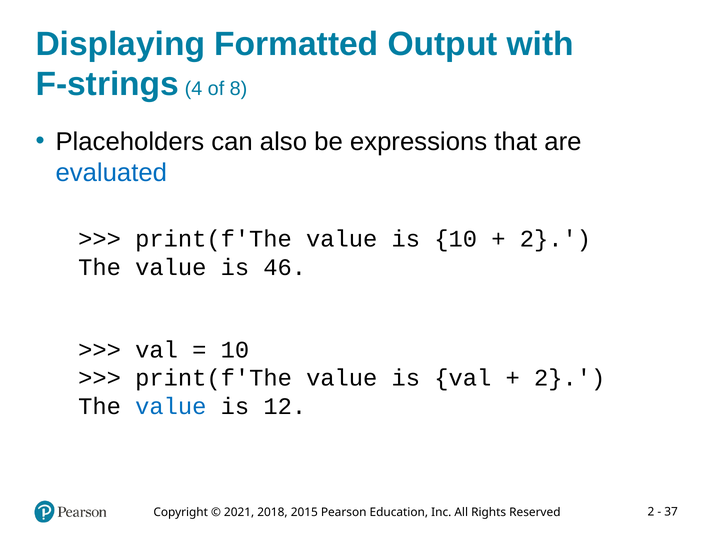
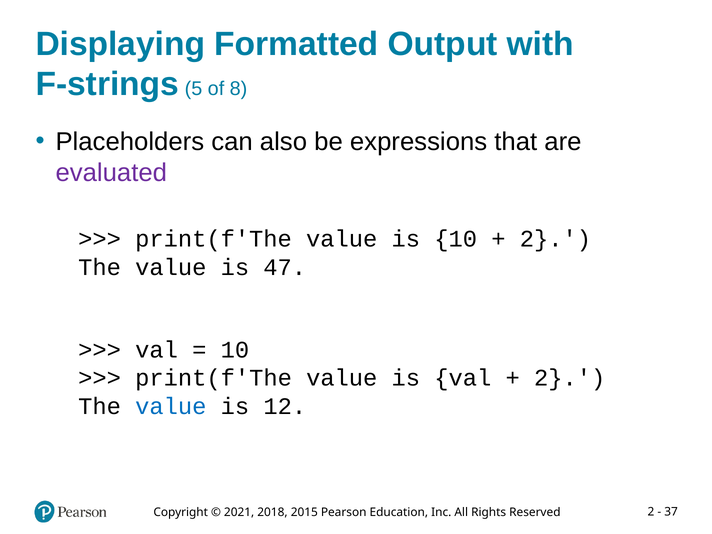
4: 4 -> 5
evaluated colour: blue -> purple
46: 46 -> 47
